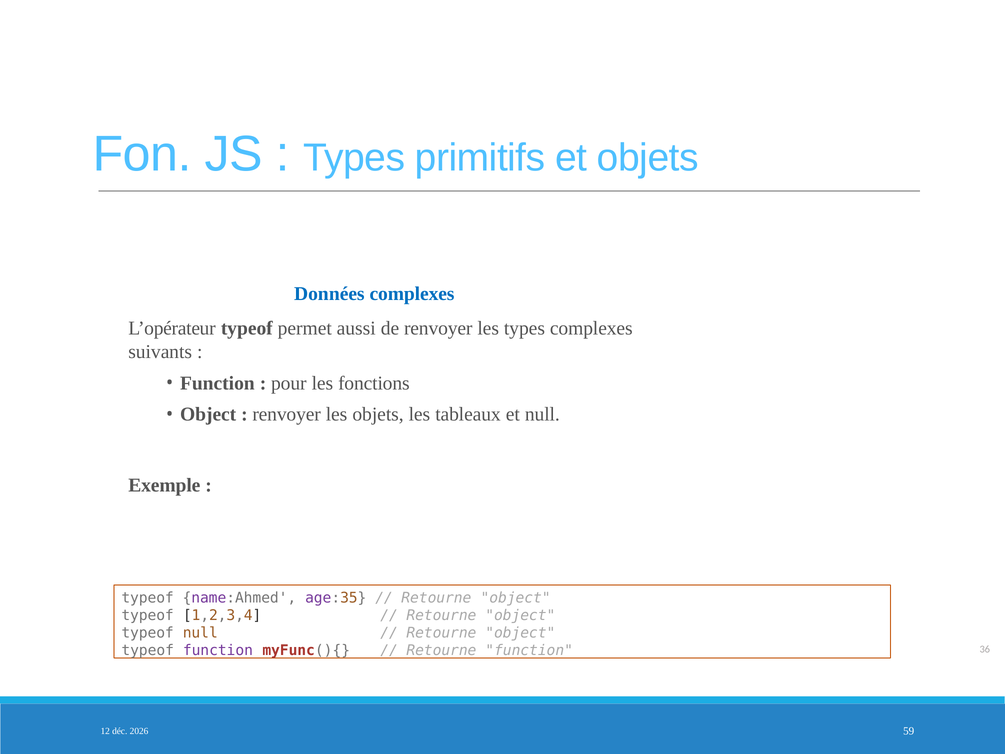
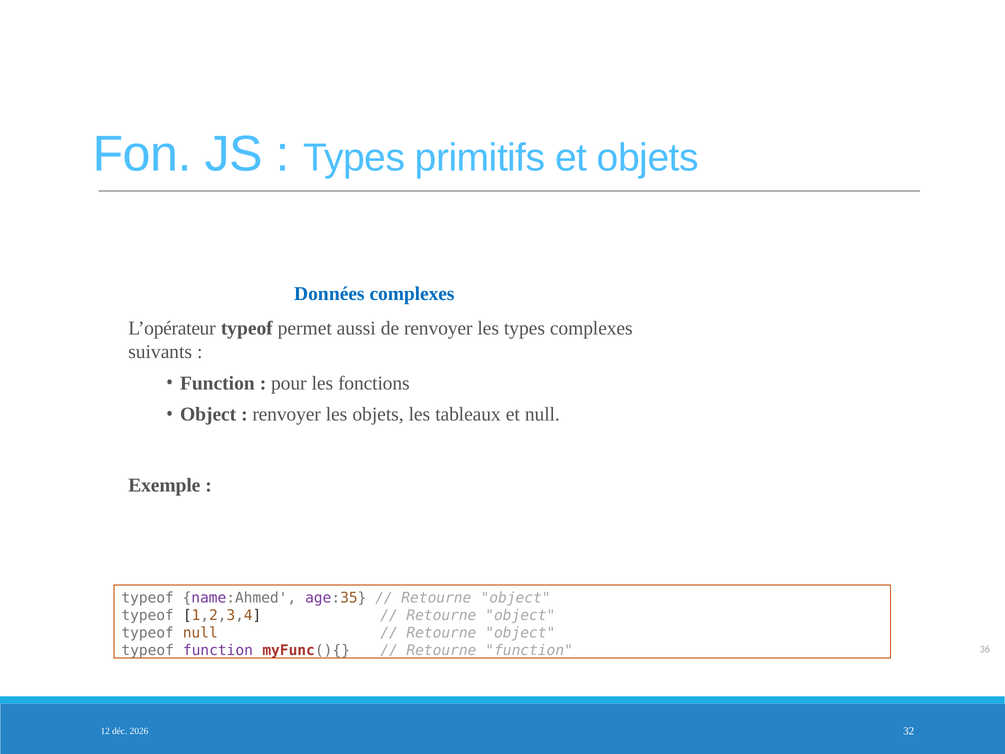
59: 59 -> 32
